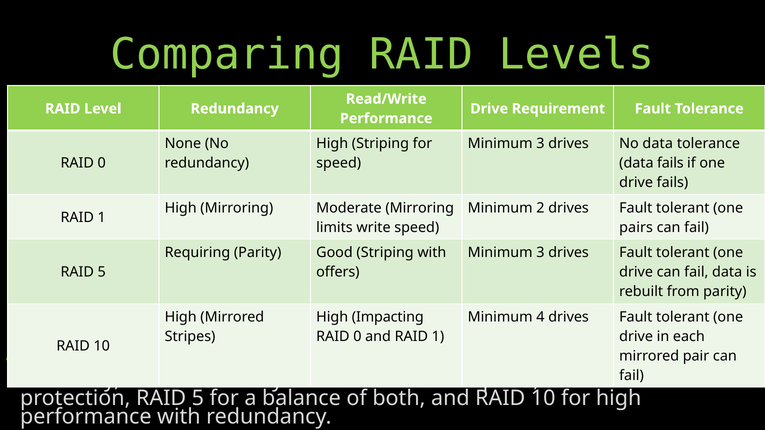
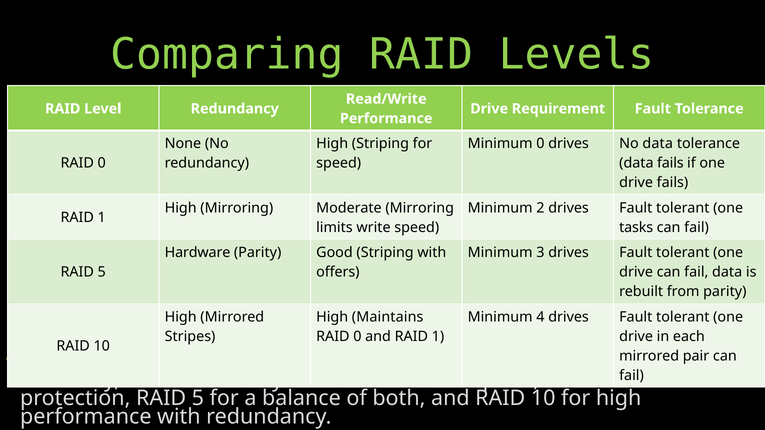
3 at (540, 144): 3 -> 0
pairs: pairs -> tasks
Requiring: Requiring -> Hardware
Impacting: Impacting -> Maintains
